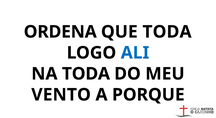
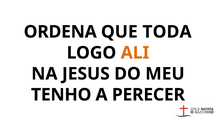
ALI colour: blue -> orange
NA TODA: TODA -> JESUS
VENTO: VENTO -> TENHO
PORQUE: PORQUE -> PERECER
